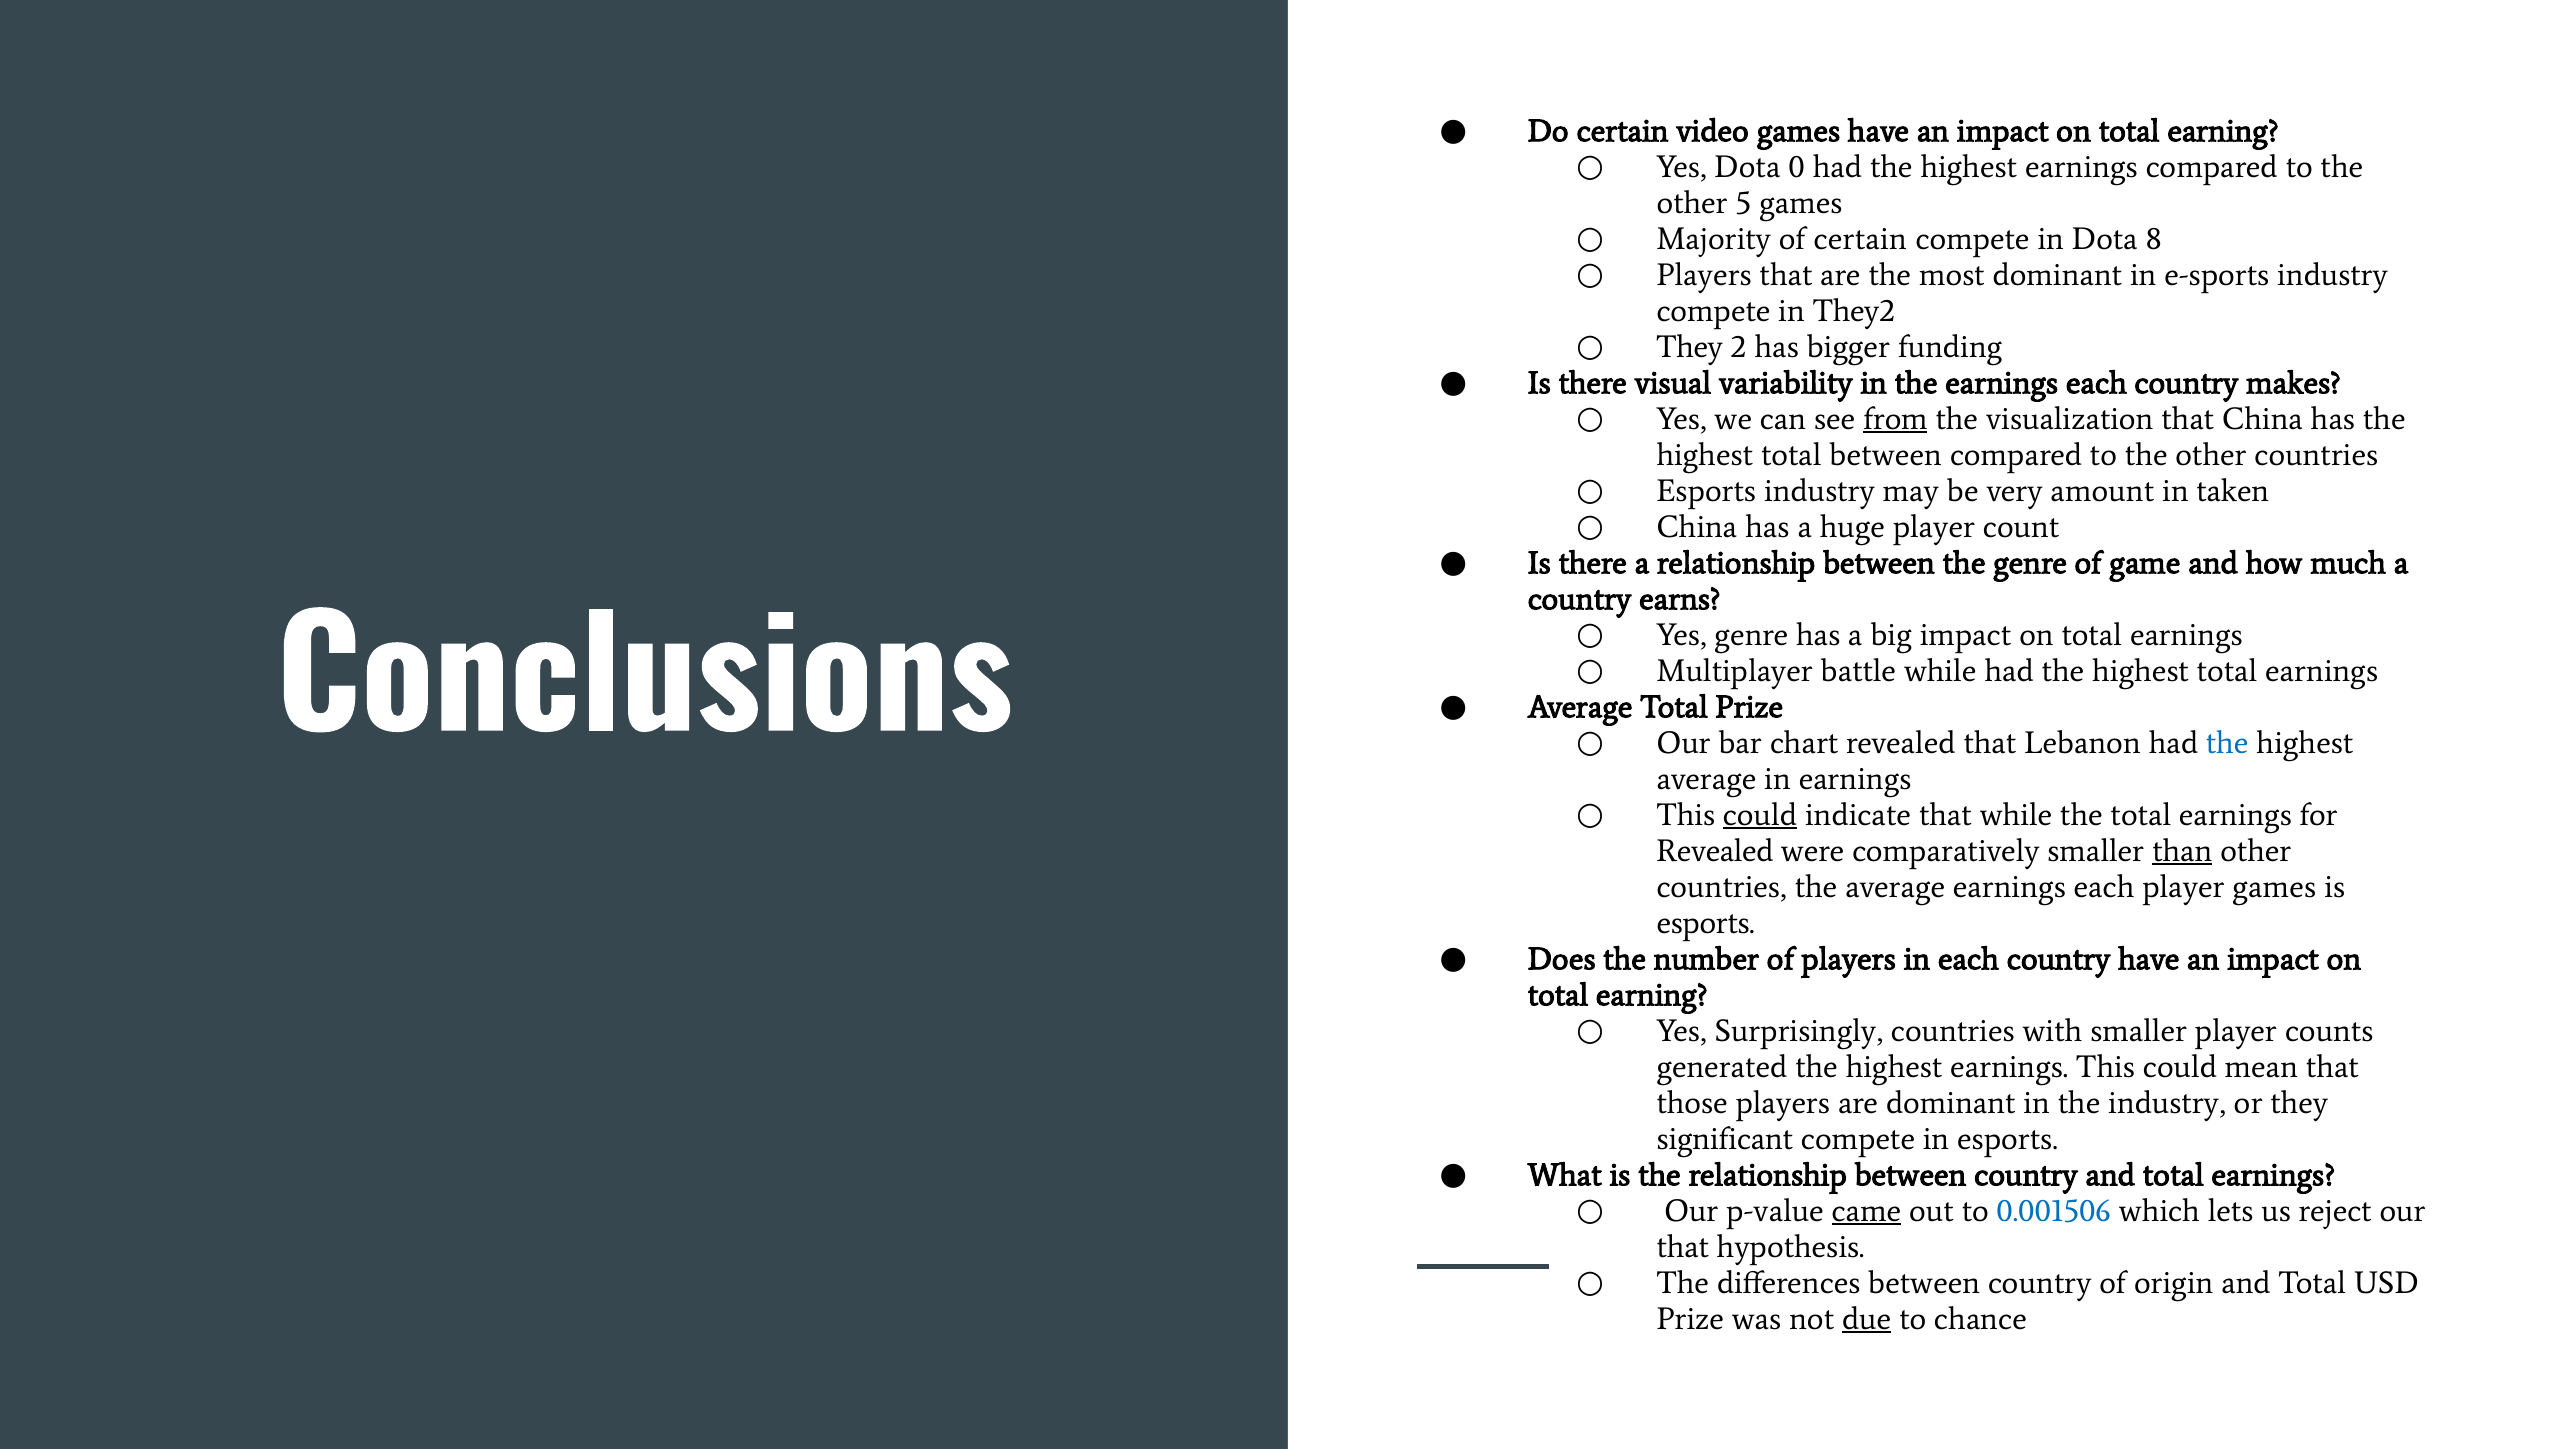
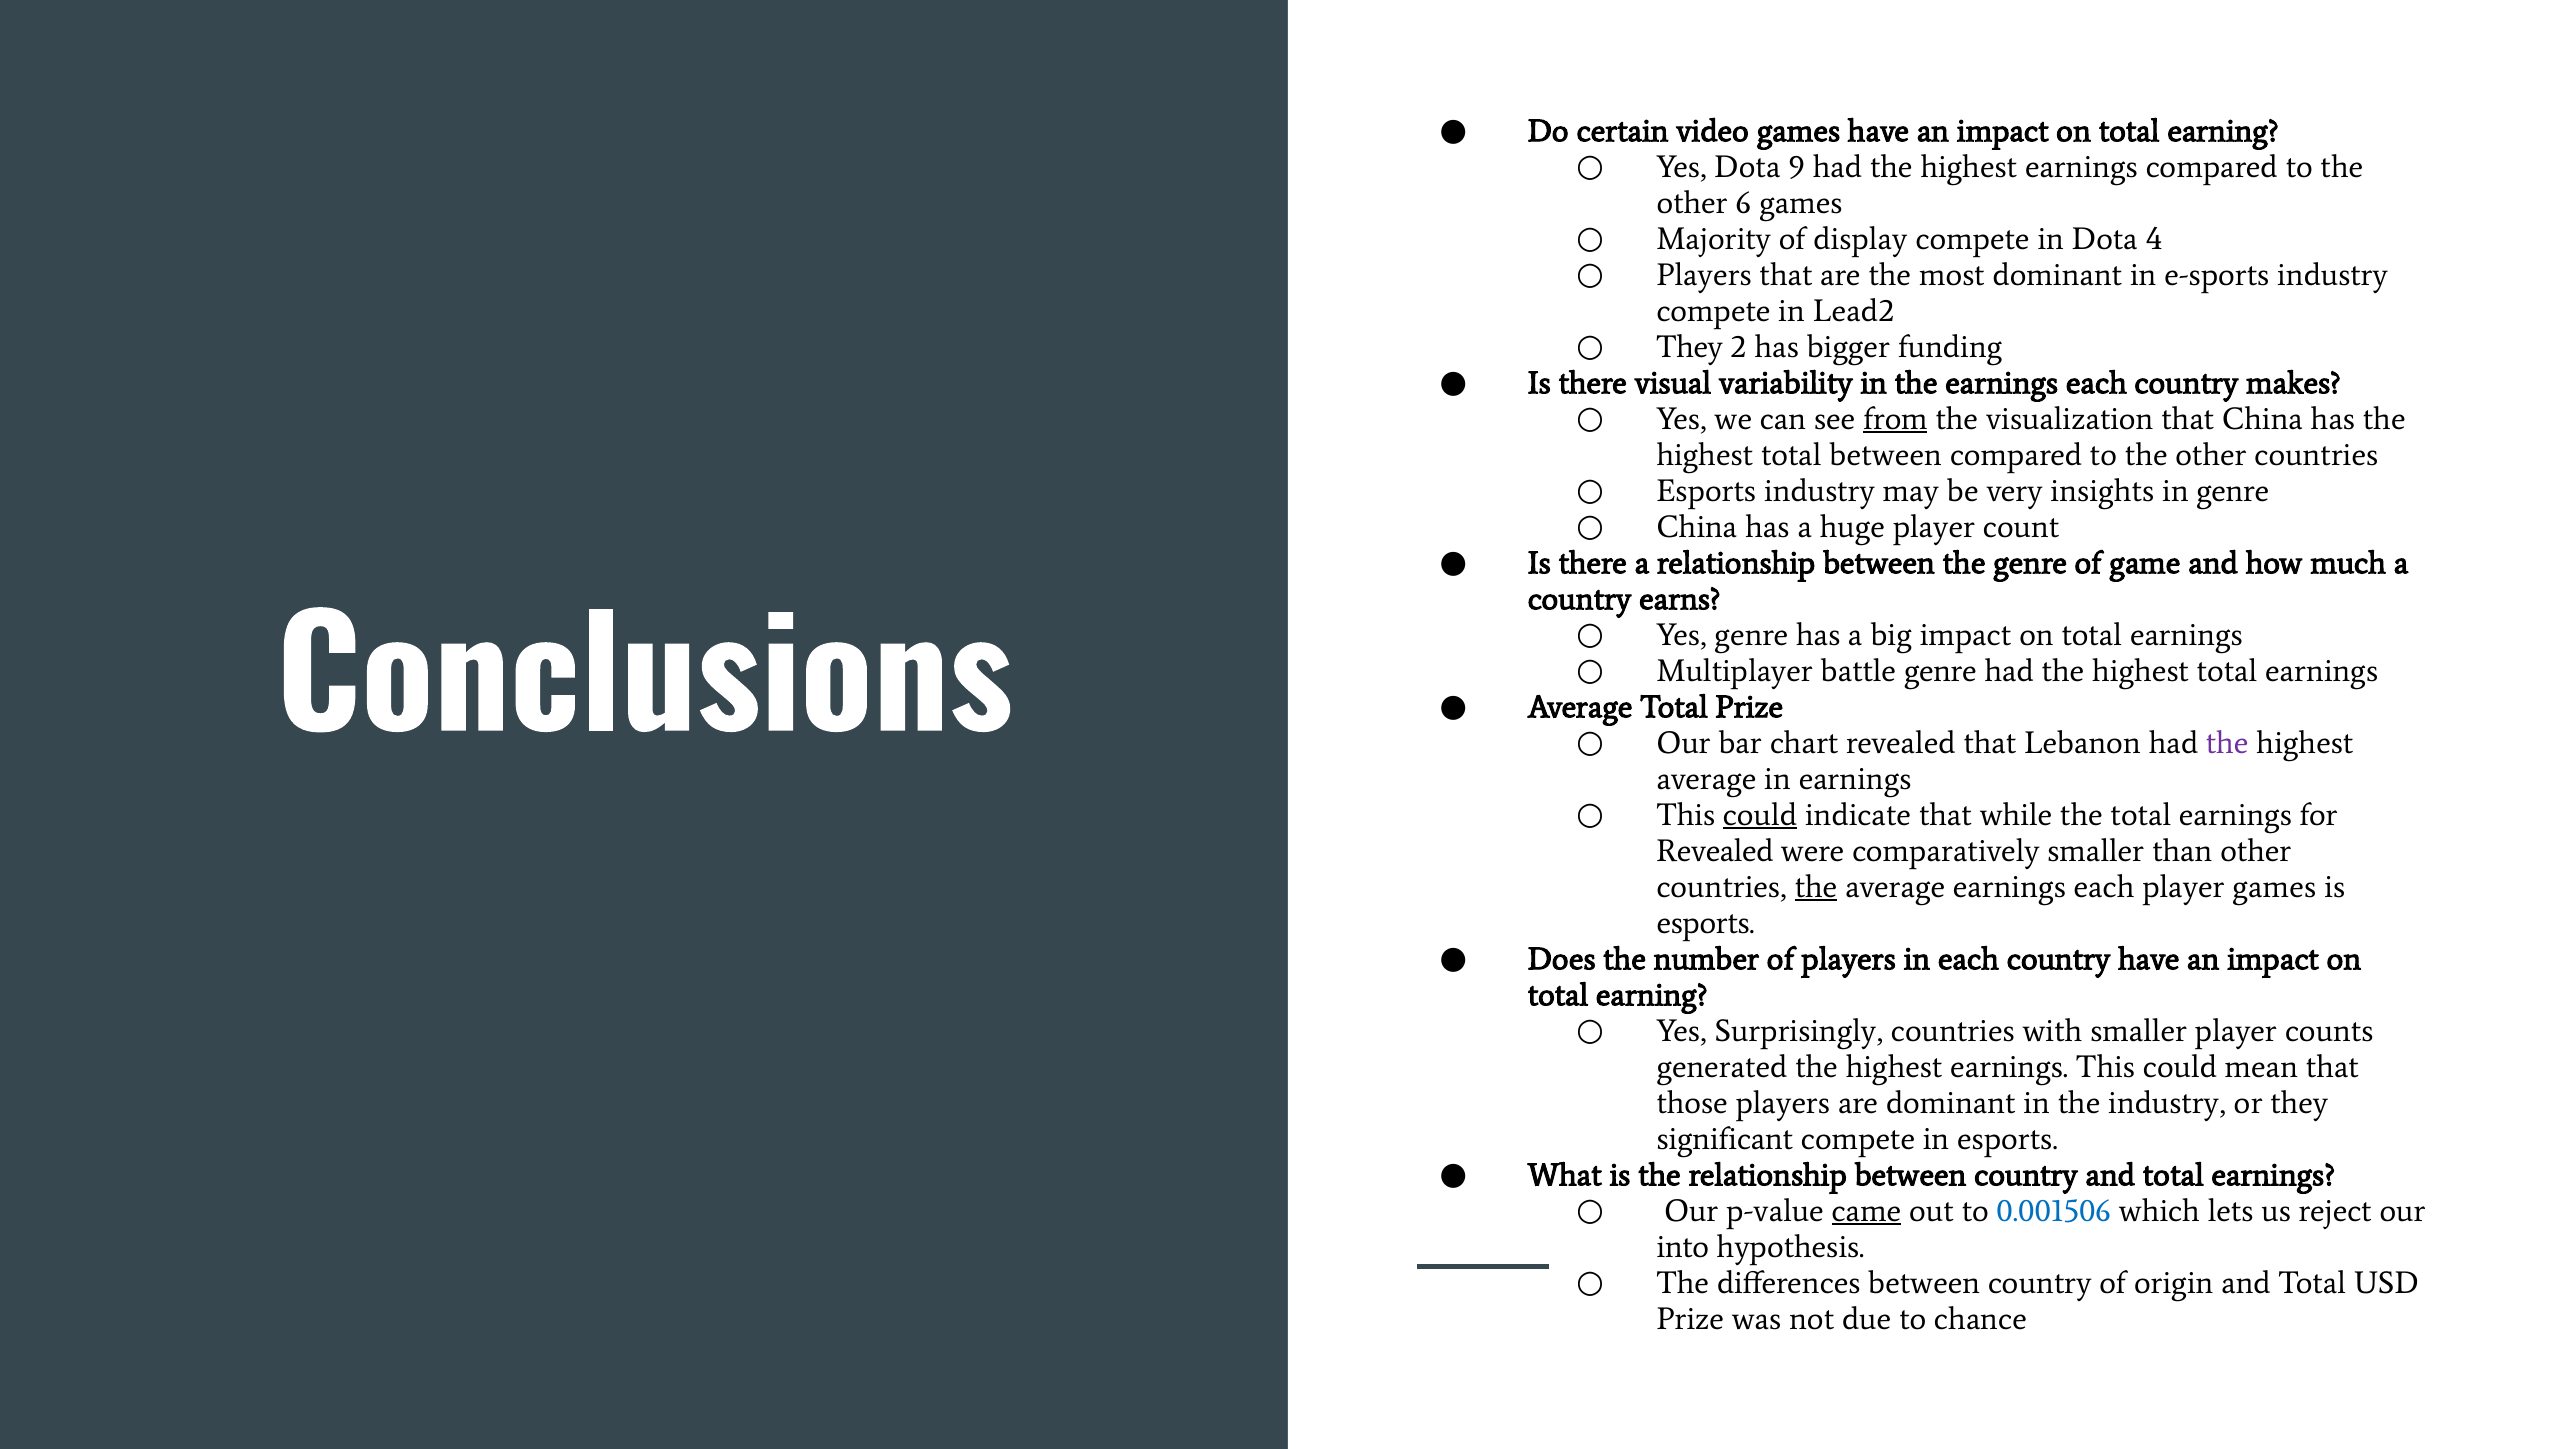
0: 0 -> 9
5: 5 -> 6
of certain: certain -> display
8: 8 -> 4
They2: They2 -> Lead2
amount: amount -> insights
in taken: taken -> genre
battle while: while -> genre
the at (2227, 743) colour: blue -> purple
than underline: present -> none
the at (1816, 887) underline: none -> present
that at (1683, 1247): that -> into
due underline: present -> none
